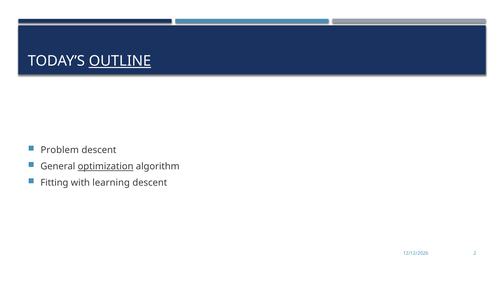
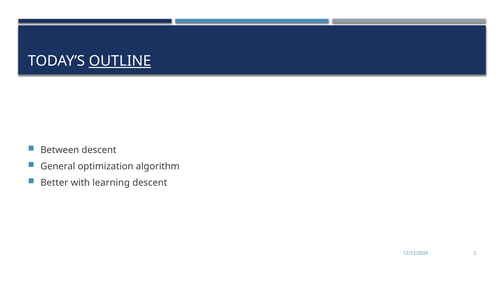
Problem: Problem -> Between
optimization underline: present -> none
Fitting: Fitting -> Better
